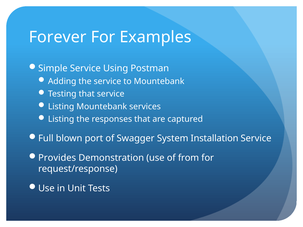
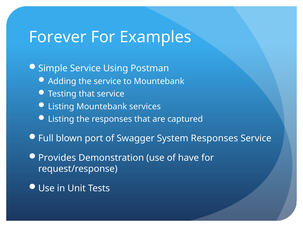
System Installation: Installation -> Responses
from: from -> have
